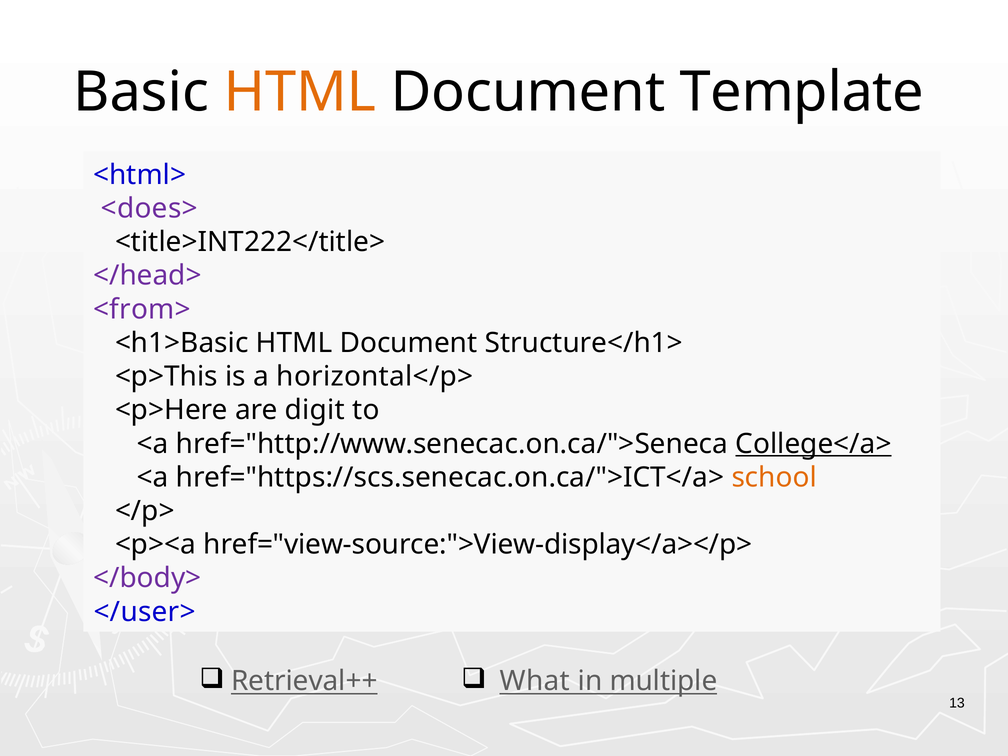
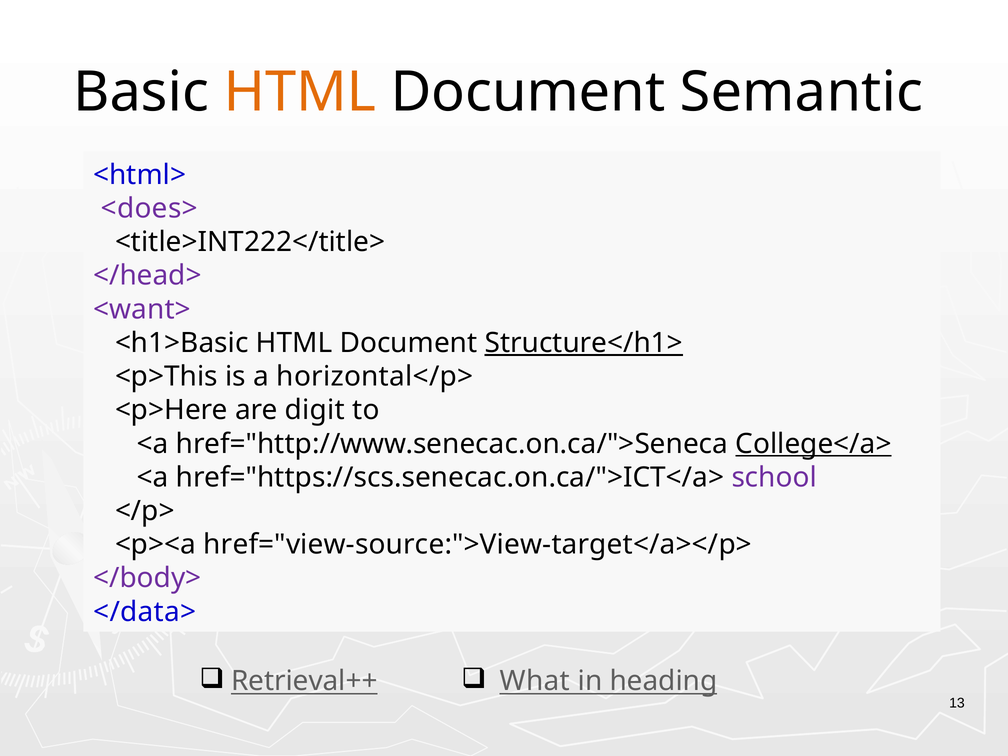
Template: Template -> Semantic
<from>: <from> -> <want>
Structure</h1> underline: none -> present
school colour: orange -> purple
href="view-source:">View-display</a></p>: href="view-source:">View-display</a></p> -> href="view-source:">View-target</a></p>
</user>: </user> -> </data>
multiple: multiple -> heading
